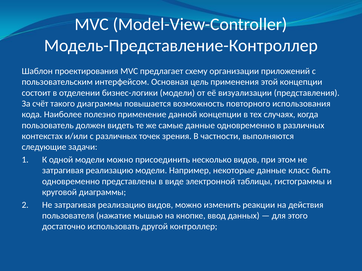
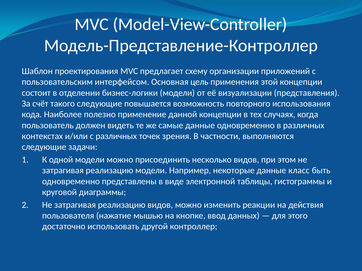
такого диаграммы: диаграммы -> следующие
